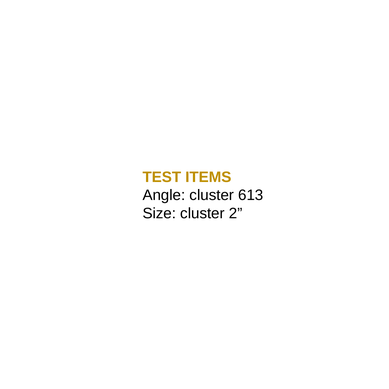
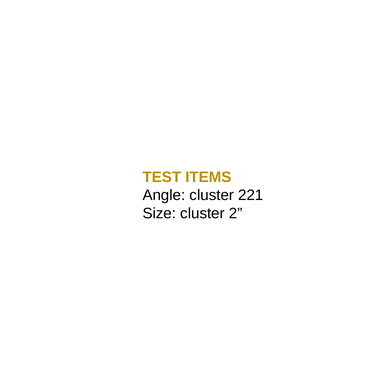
613: 613 -> 221
